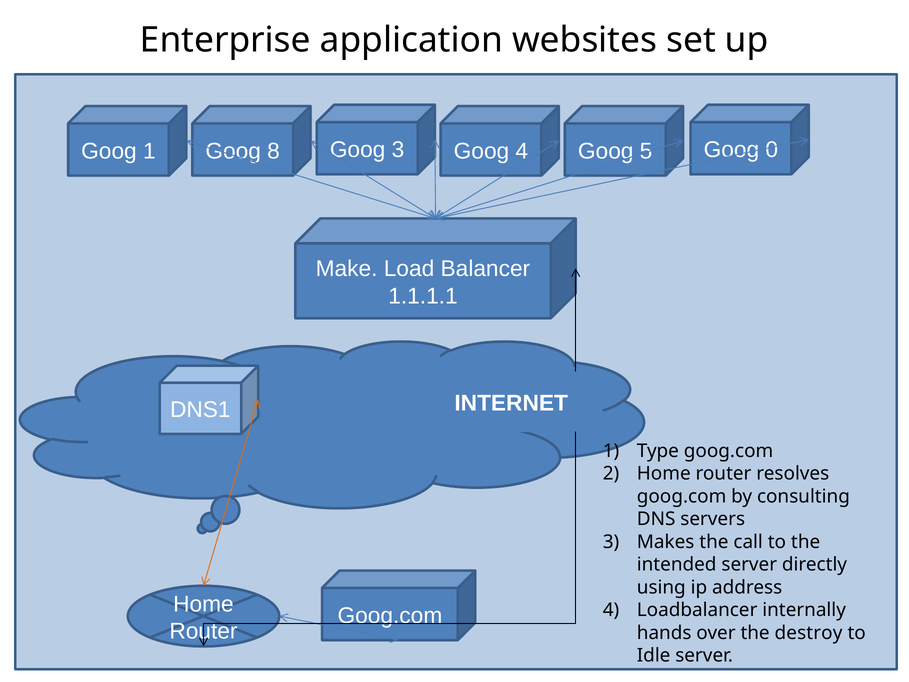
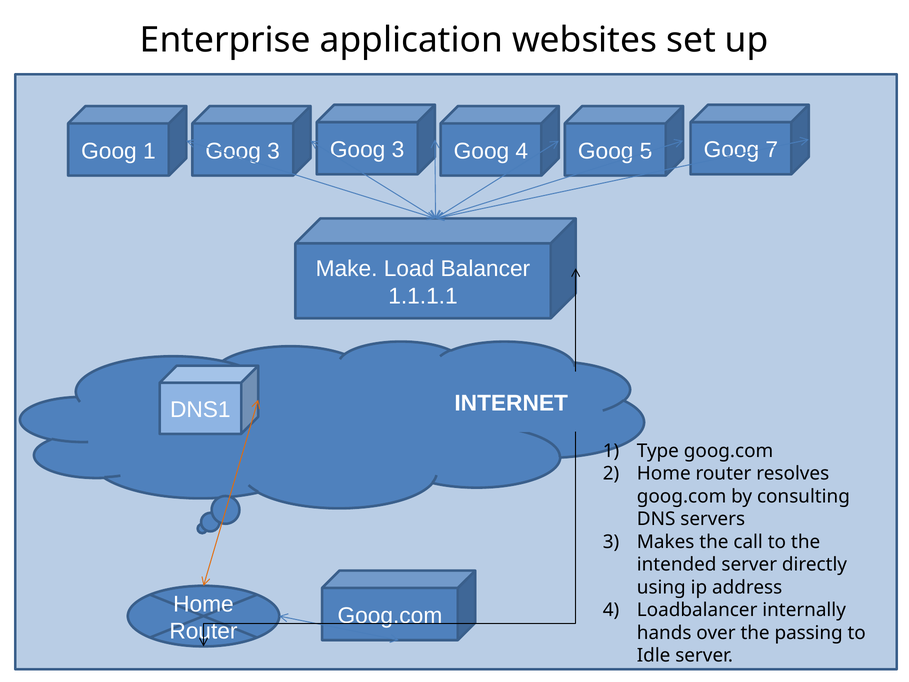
1 Goog 8: 8 -> 3
0: 0 -> 7
destroy: destroy -> passing
